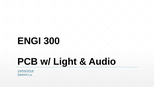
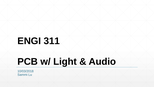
300: 300 -> 311
